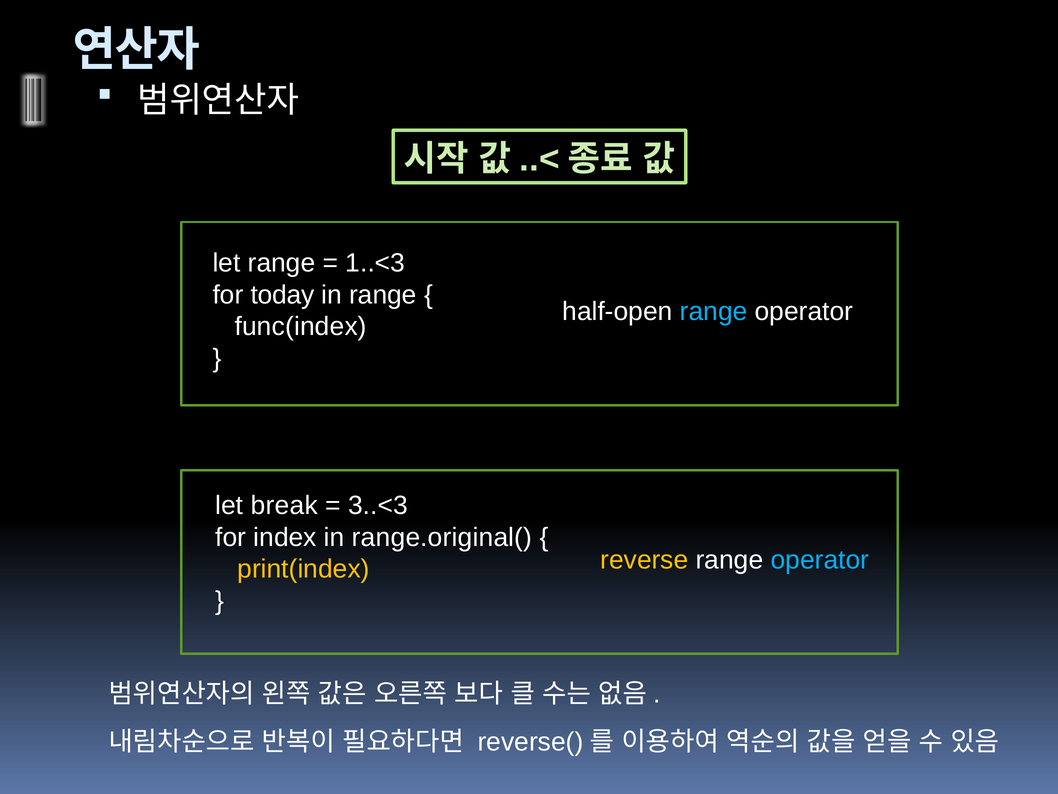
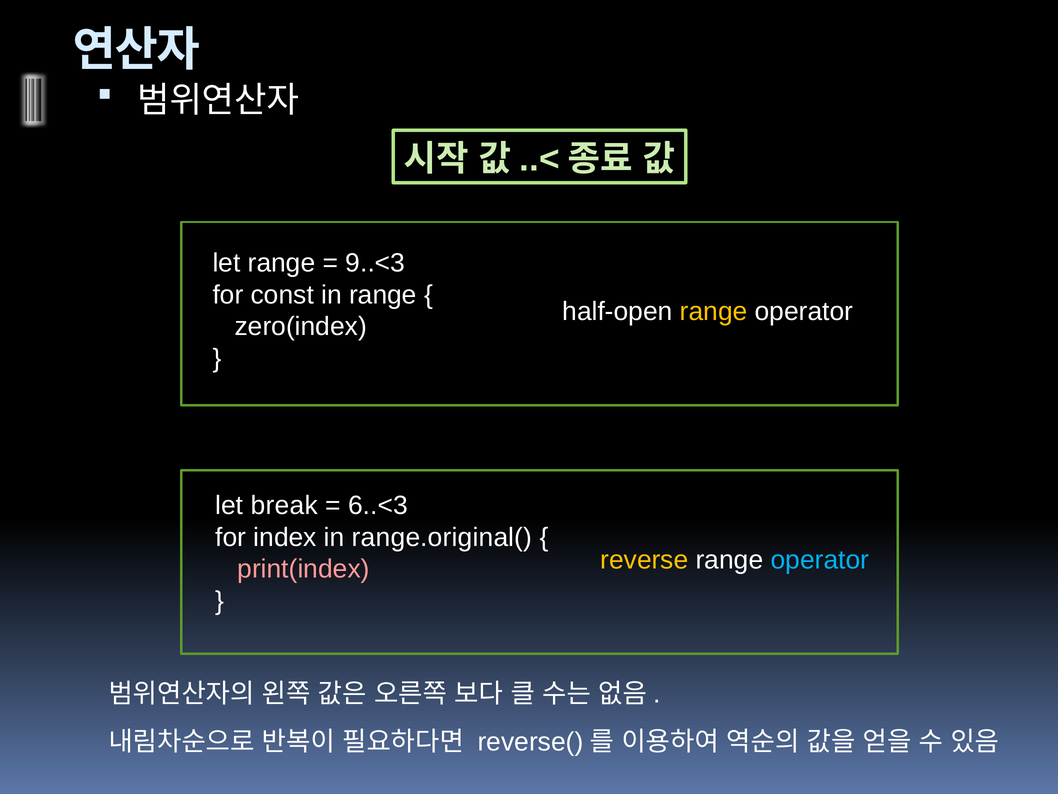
1..<3: 1..<3 -> 9..<3
today: today -> const
range at (714, 311) colour: light blue -> yellow
func(index: func(index -> zero(index
3..<3: 3..<3 -> 6..<3
print(index colour: yellow -> pink
